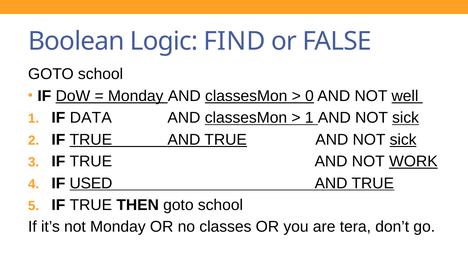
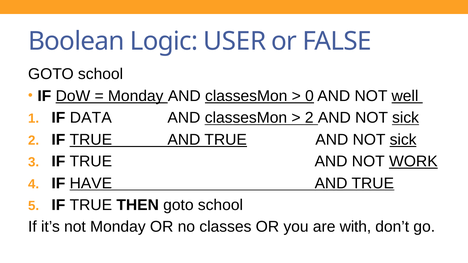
FIND: FIND -> USER
1 at (309, 118): 1 -> 2
USED: USED -> HAVE
tera: tera -> with
